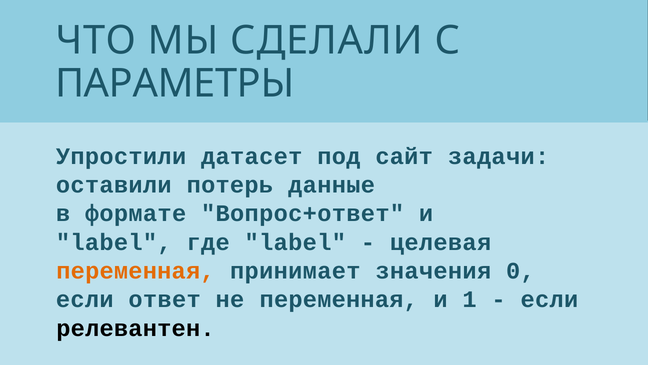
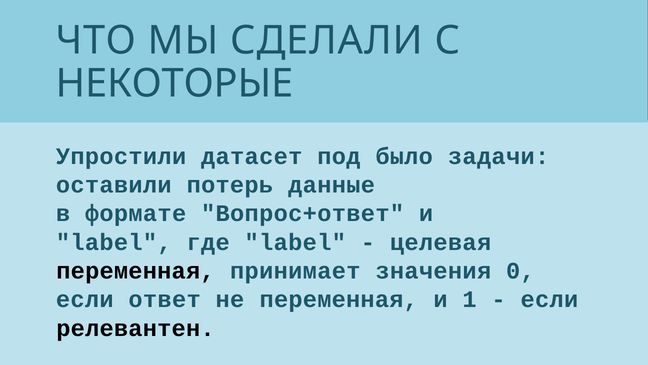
ПАРАМЕТРЫ: ПАРАМЕТРЫ -> НЕКОТОРЫЕ
сайт: сайт -> было
переменная at (135, 271) colour: orange -> black
